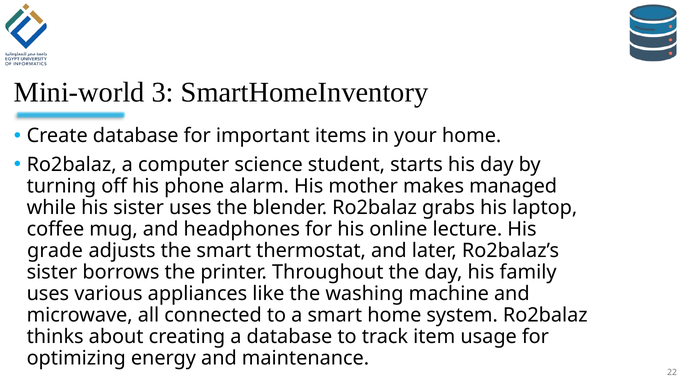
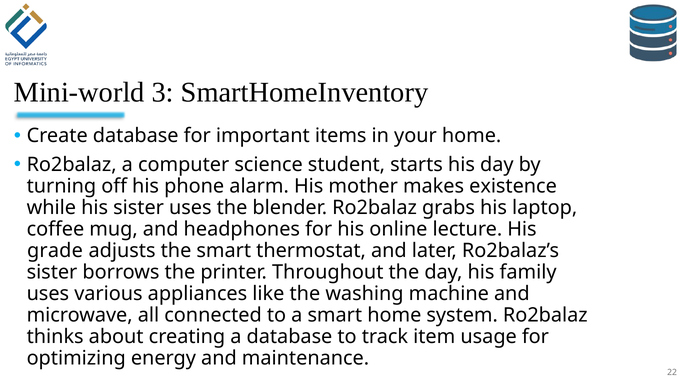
managed: managed -> existence
